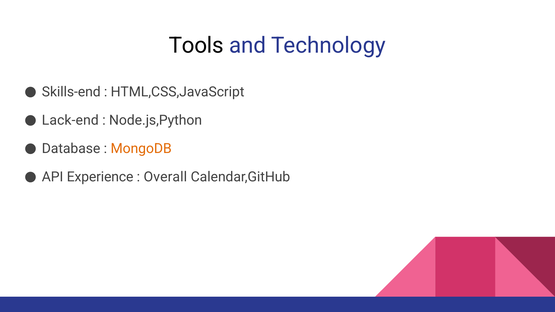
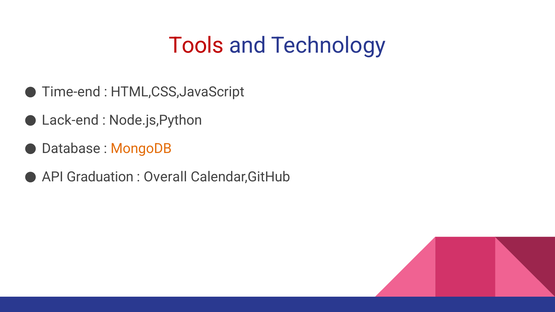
Tools colour: black -> red
Skills-end: Skills-end -> Time-end
Experience: Experience -> Graduation
